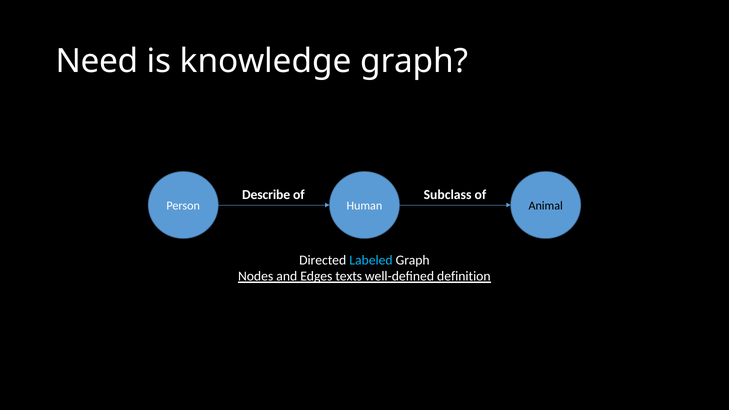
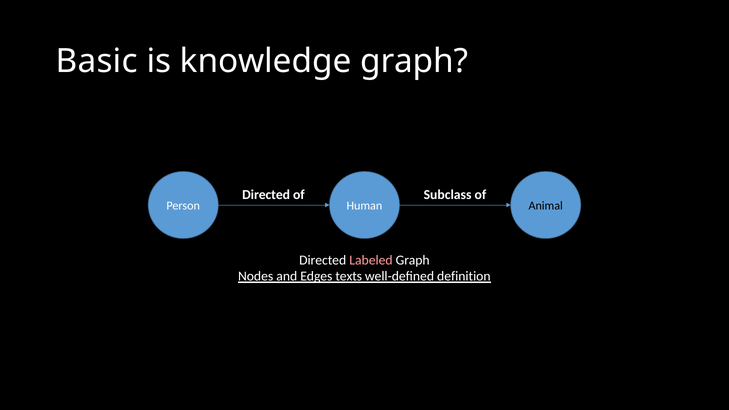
Need: Need -> Basic
Describe at (266, 195): Describe -> Directed
Labeled colour: light blue -> pink
